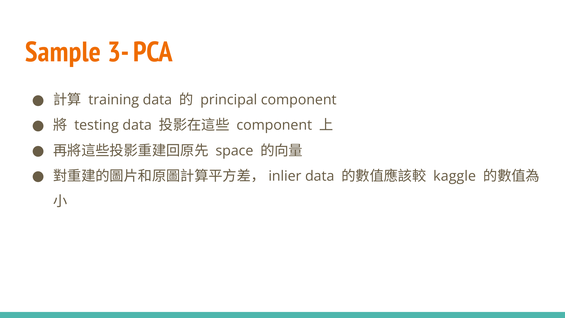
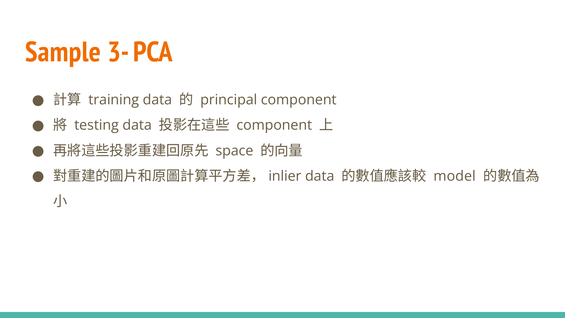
kaggle: kaggle -> model
